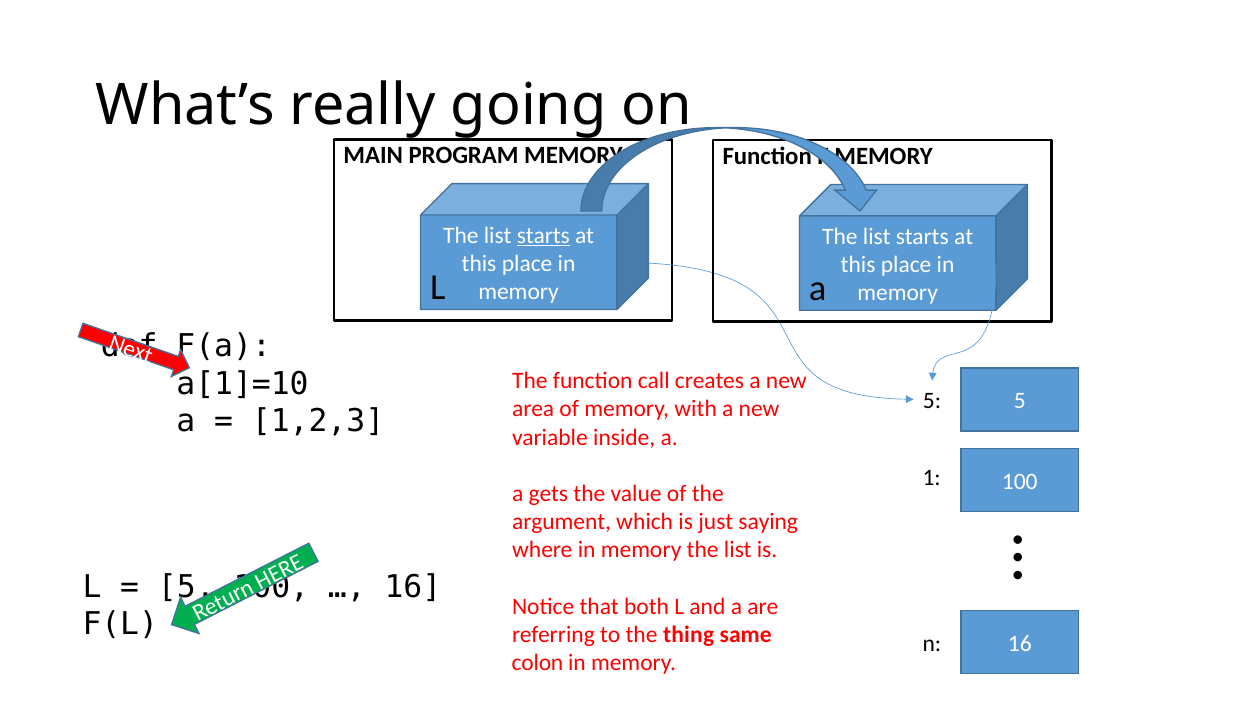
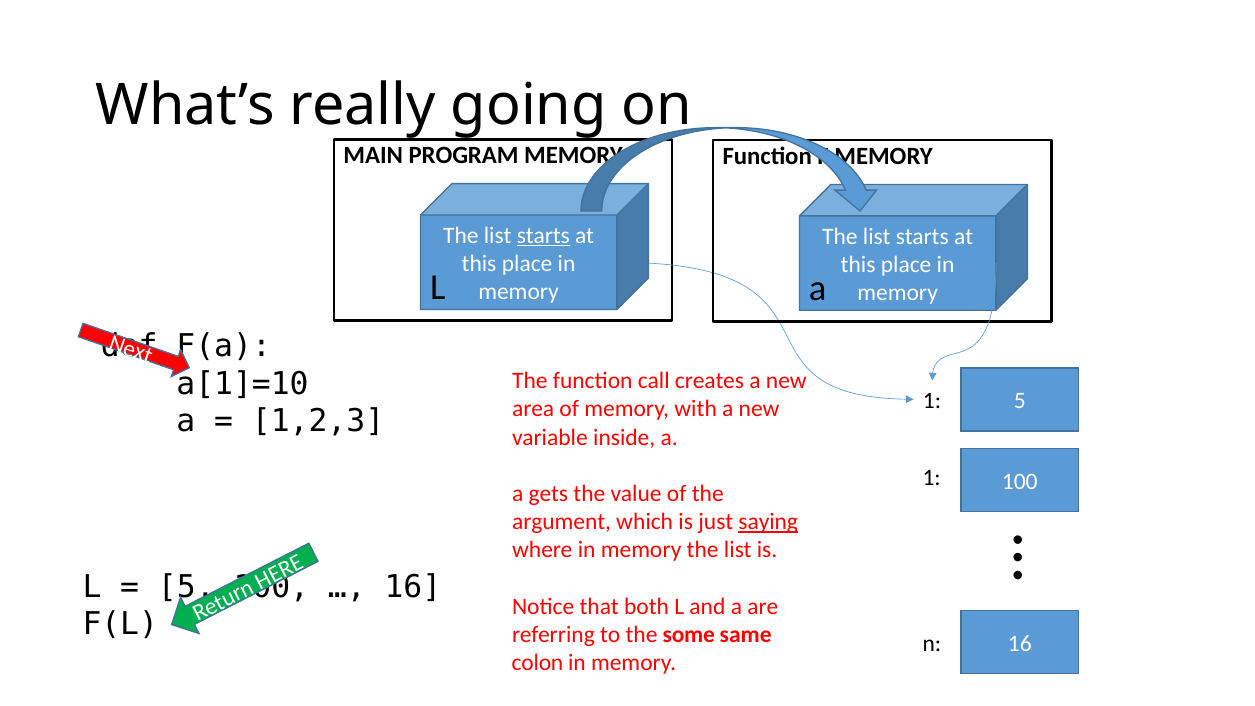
5 at (932, 401): 5 -> 1
saying underline: none -> present
thing: thing -> some
